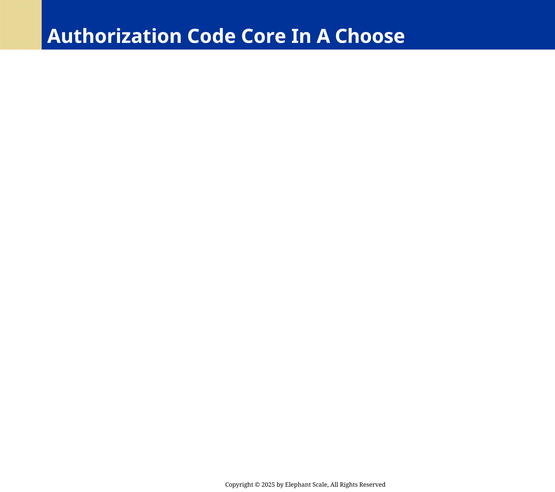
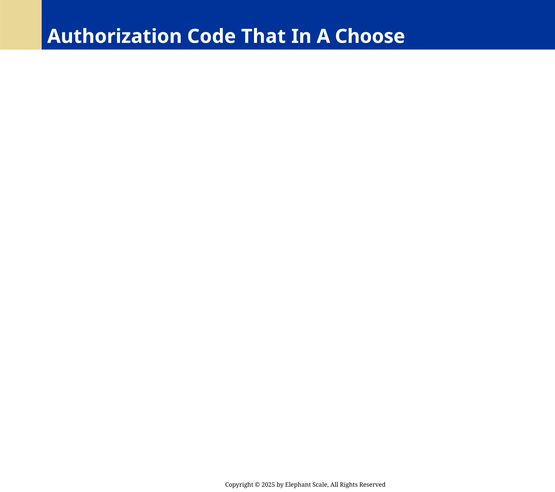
Core: Core -> That
